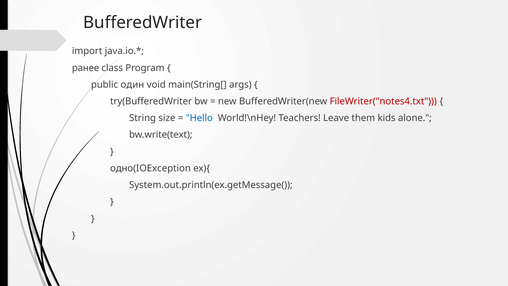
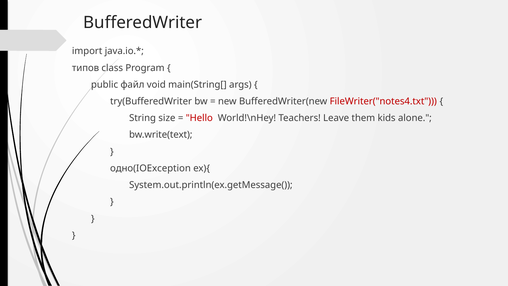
ранее: ранее -> типов
один: один -> файл
Hello colour: blue -> red
